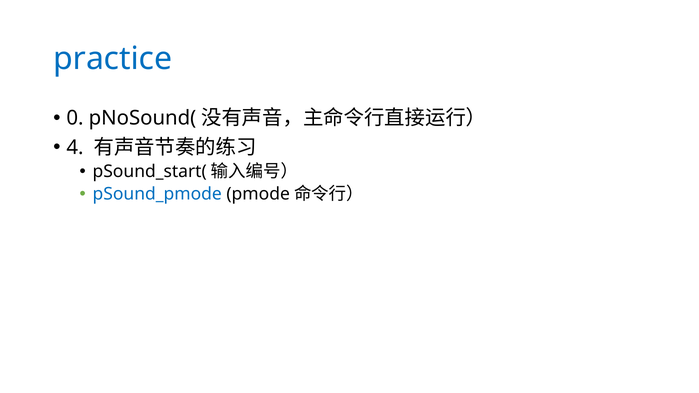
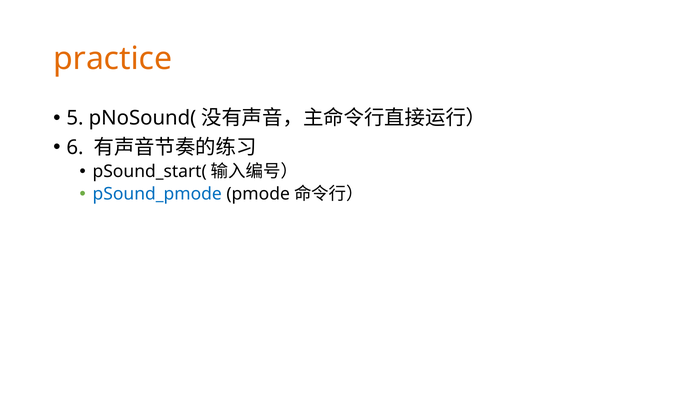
practice colour: blue -> orange
0: 0 -> 5
4: 4 -> 6
